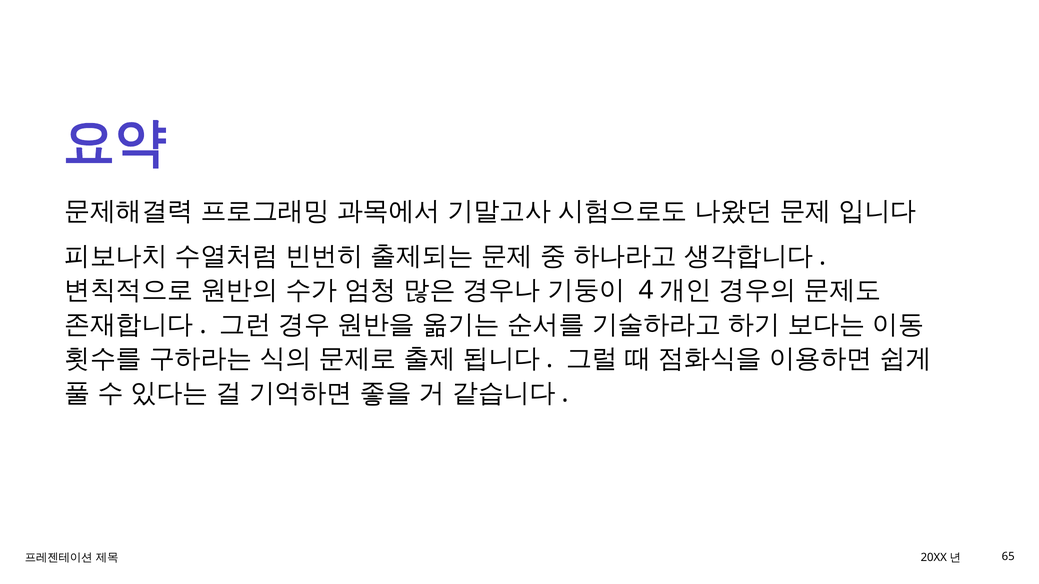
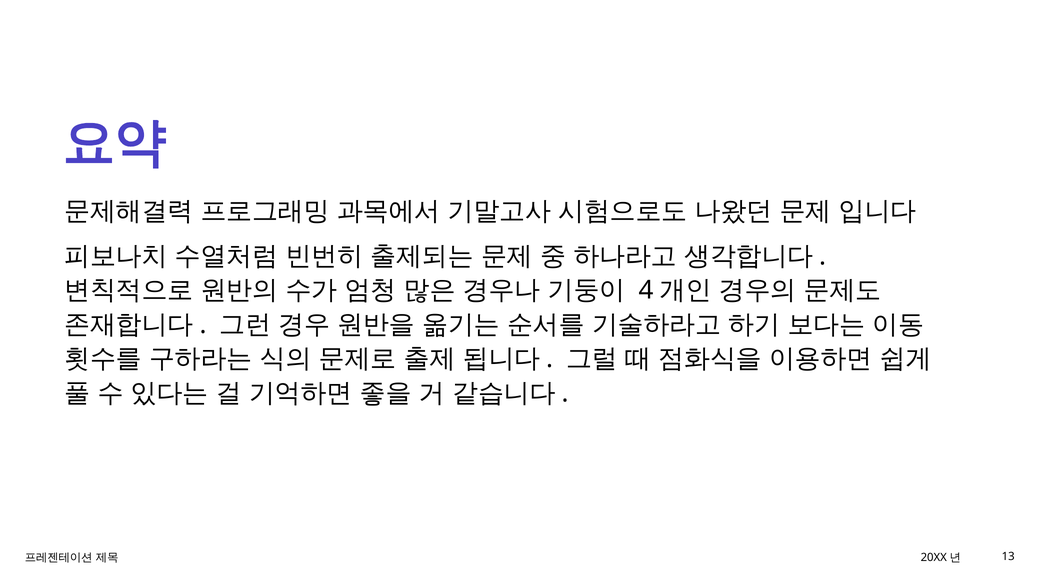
65: 65 -> 13
